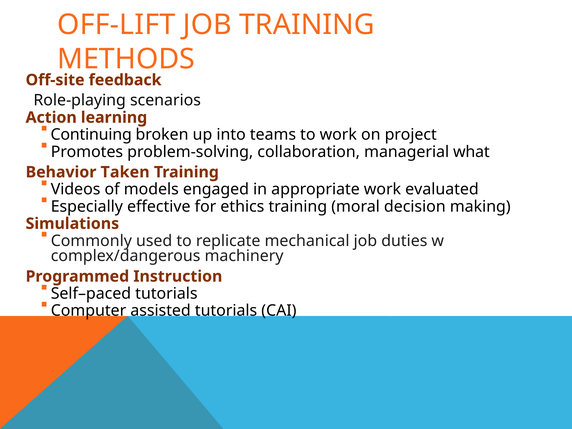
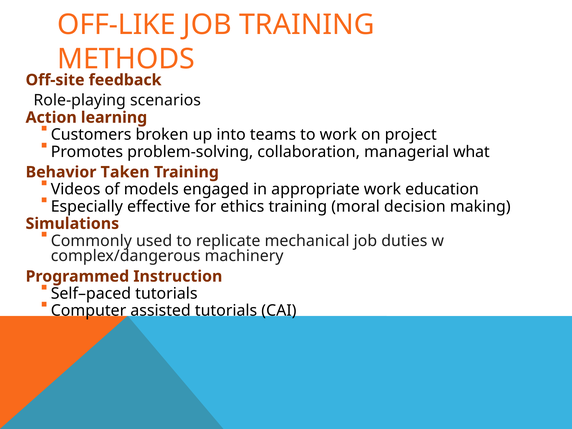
OFF-LIFT: OFF-LIFT -> OFF-LIKE
Continuing: Continuing -> Customers
evaluated: evaluated -> education
